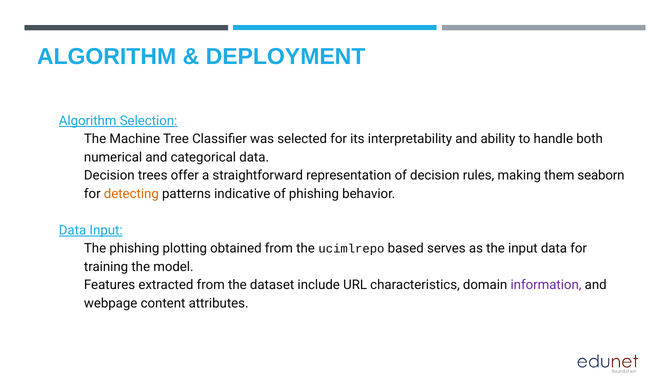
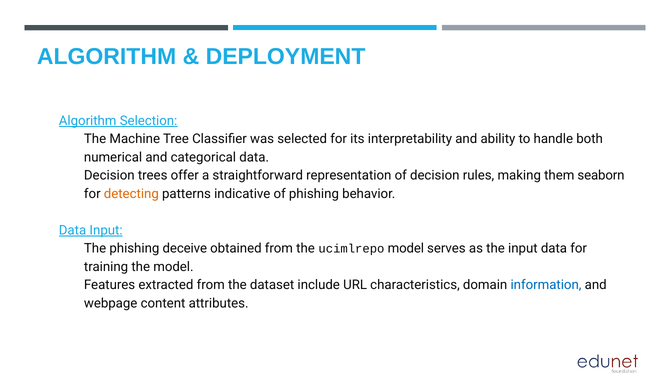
plotting: plotting -> deceive
ucimlrepo based: based -> model
information colour: purple -> blue
